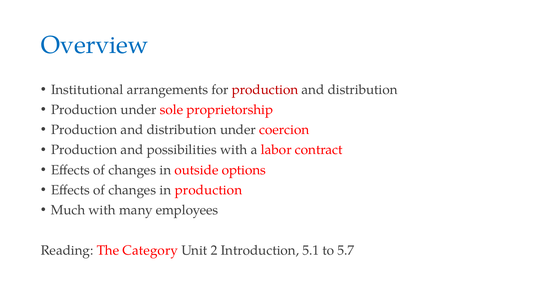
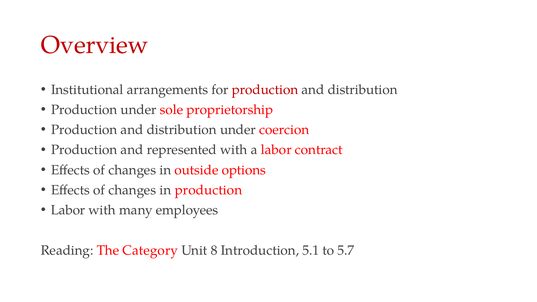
Overview colour: blue -> red
possibilities: possibilities -> represented
Much at (68, 210): Much -> Labor
2: 2 -> 8
